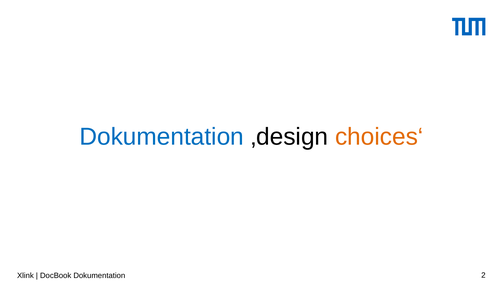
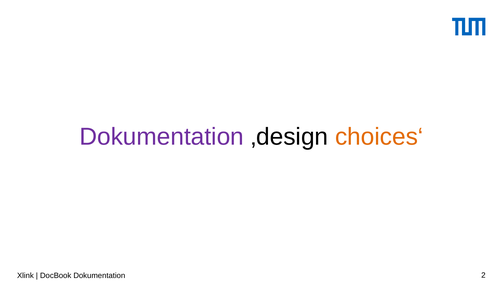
Dokumentation at (162, 137) colour: blue -> purple
